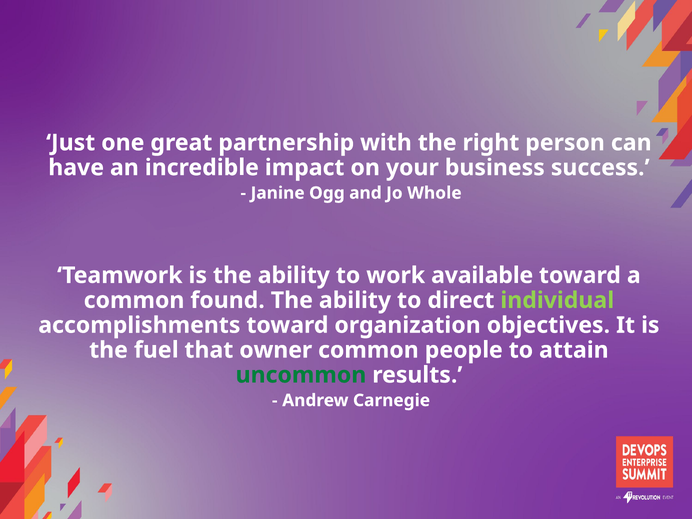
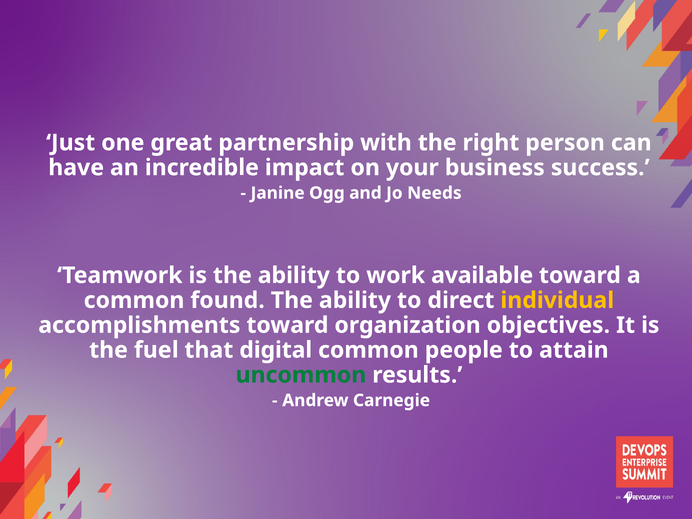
Whole: Whole -> Needs
individual colour: light green -> yellow
owner: owner -> digital
